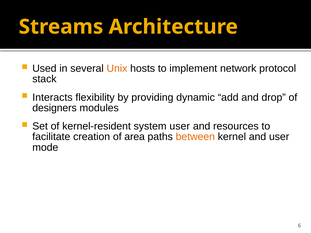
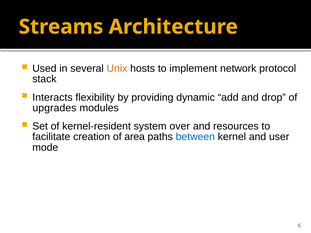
designers: designers -> upgrades
system user: user -> over
between colour: orange -> blue
